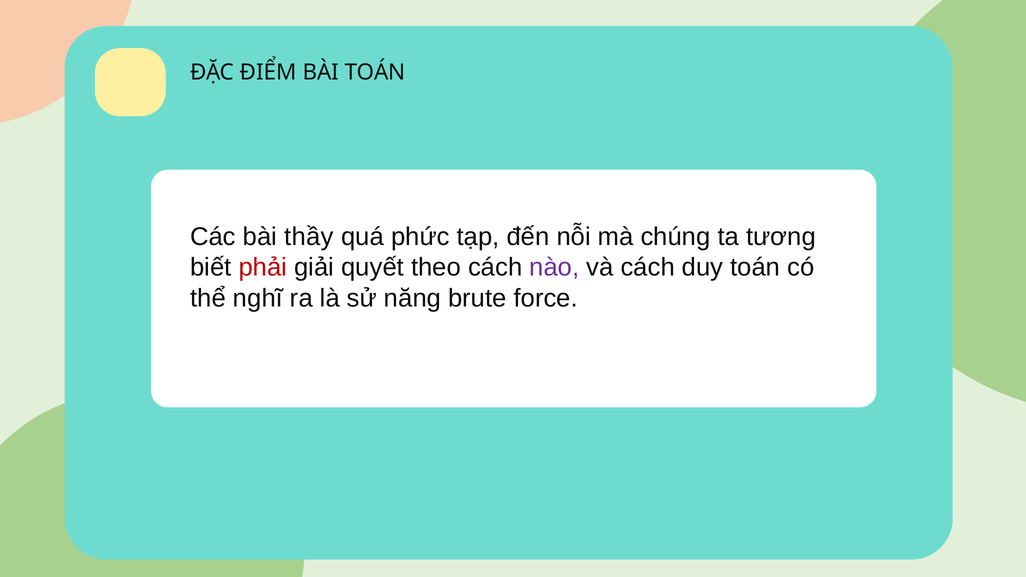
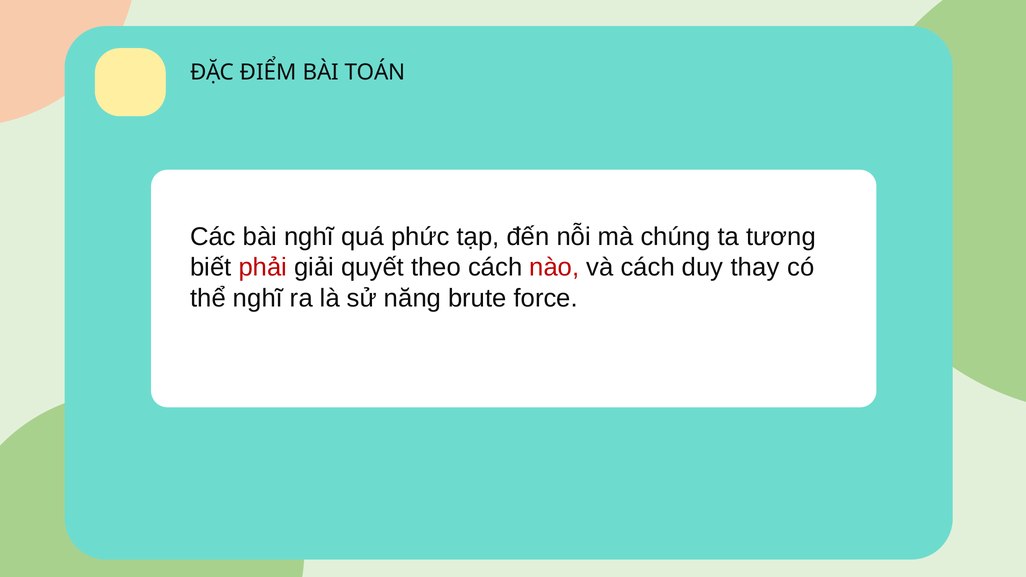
bài thầy: thầy -> nghĩ
nào colour: purple -> red
duy toán: toán -> thay
